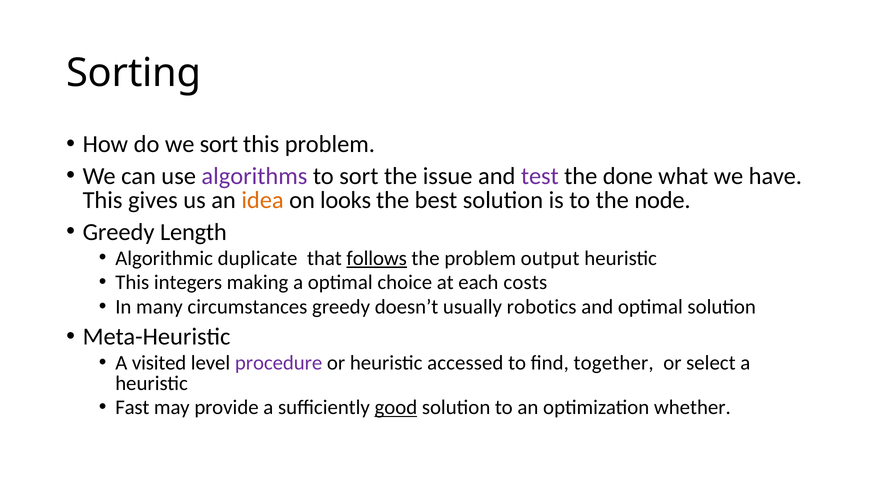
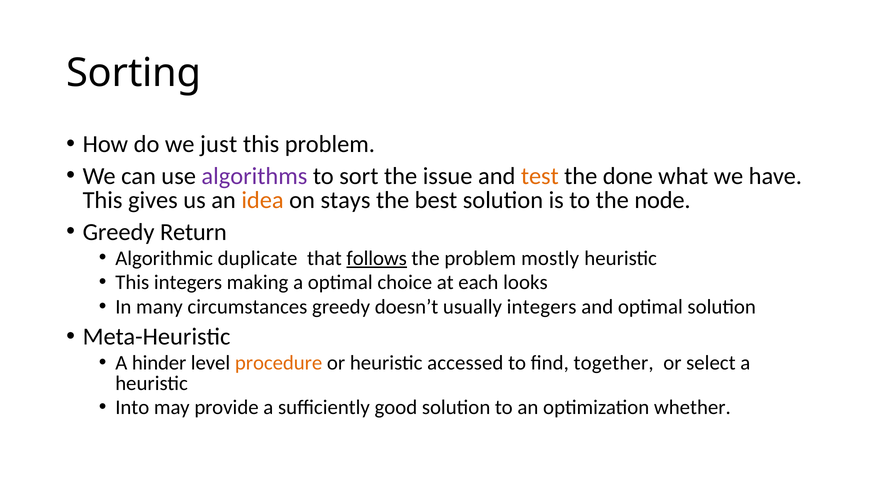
we sort: sort -> just
test colour: purple -> orange
looks: looks -> stays
Length: Length -> Return
output: output -> mostly
costs: costs -> looks
usually robotics: robotics -> integers
visited: visited -> hinder
procedure colour: purple -> orange
Fast: Fast -> Into
good underline: present -> none
